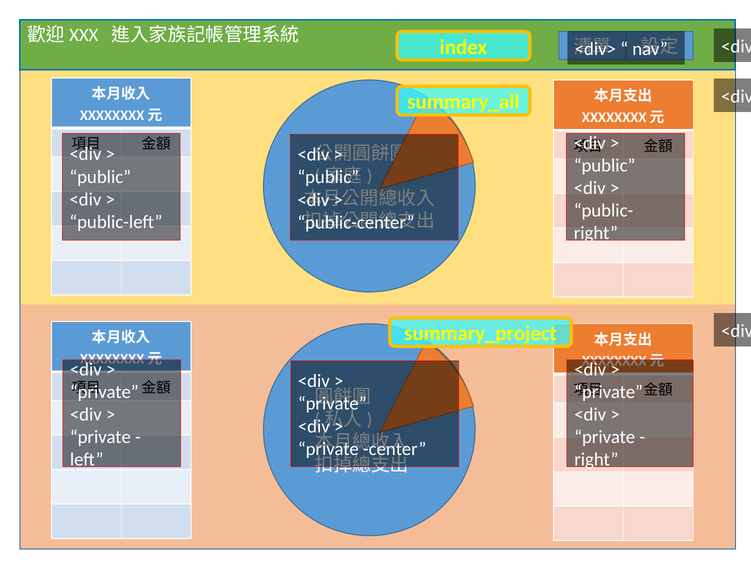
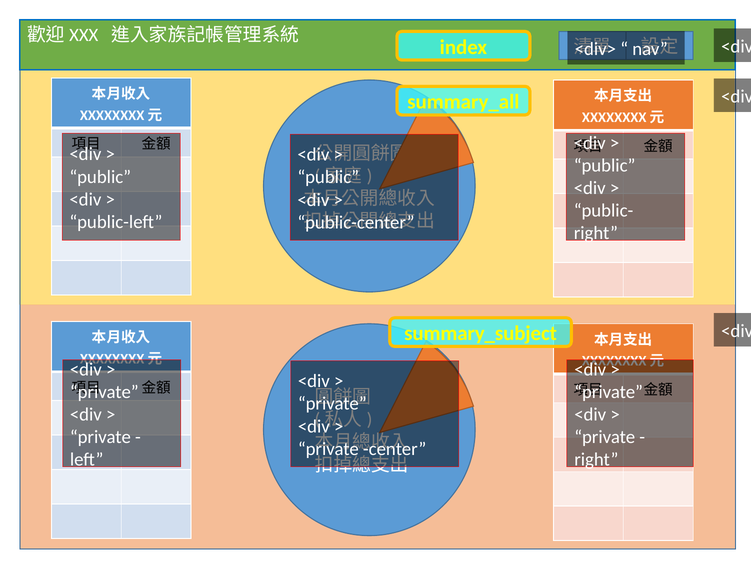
summary_project: summary_project -> summary_subject
